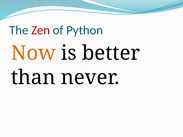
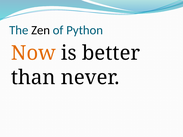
Zen colour: red -> black
